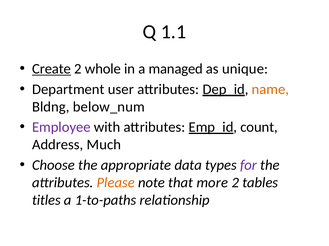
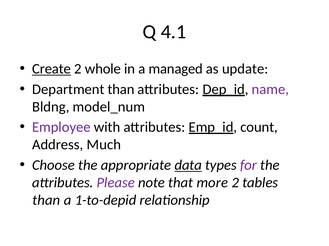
1.1: 1.1 -> 4.1
unique: unique -> update
Department user: user -> than
name colour: orange -> purple
below_num: below_num -> model_num
data underline: none -> present
Please colour: orange -> purple
titles at (46, 201): titles -> than
1-to-paths: 1-to-paths -> 1-to-depid
